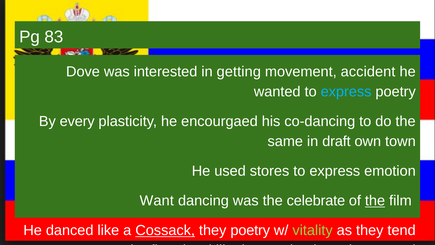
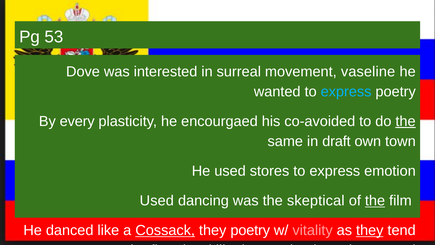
83: 83 -> 53
getting: getting -> surreal
accident: accident -> vaseline
co-dancing: co-dancing -> co-avoided
the at (406, 121) underline: none -> present
Want at (157, 200): Want -> Used
celebrate: celebrate -> skeptical
vitality colour: light green -> pink
they at (370, 230) underline: none -> present
